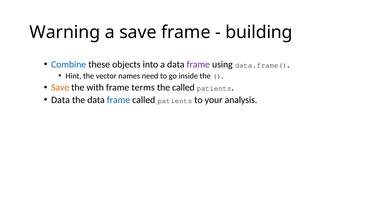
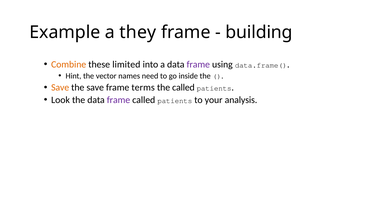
Warning: Warning -> Example
a save: save -> they
Combine colour: blue -> orange
objects: objects -> limited
the with: with -> save
Data at (60, 100): Data -> Look
frame at (118, 100) colour: blue -> purple
